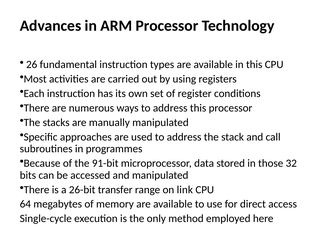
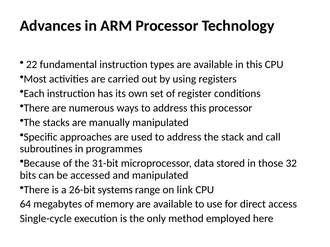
26: 26 -> 22
91-bit: 91-bit -> 31-bit
transfer: transfer -> systems
